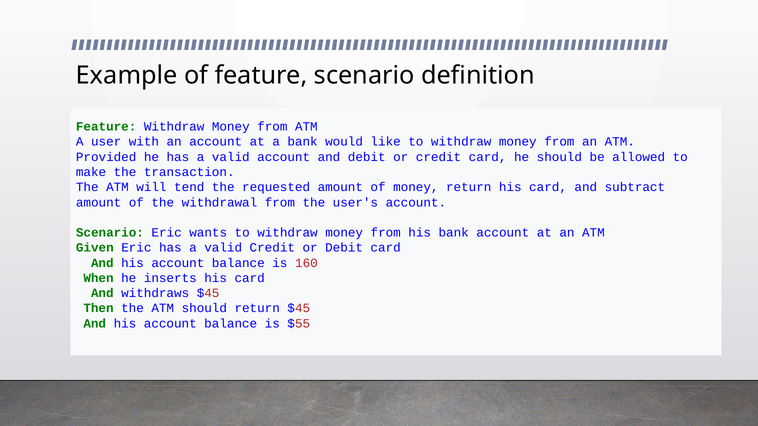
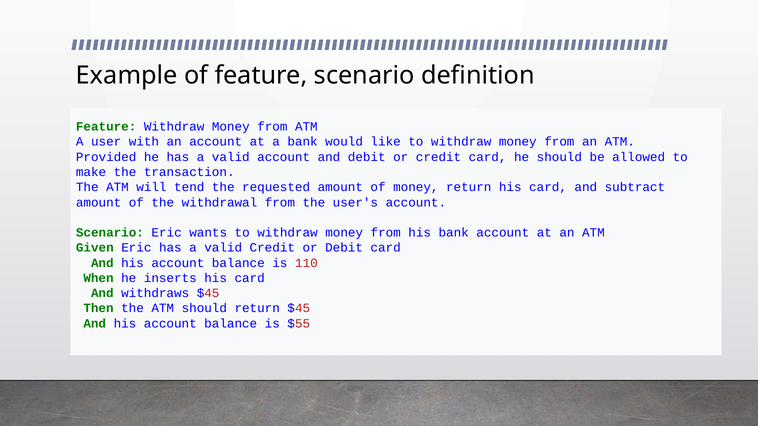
160: 160 -> 110
